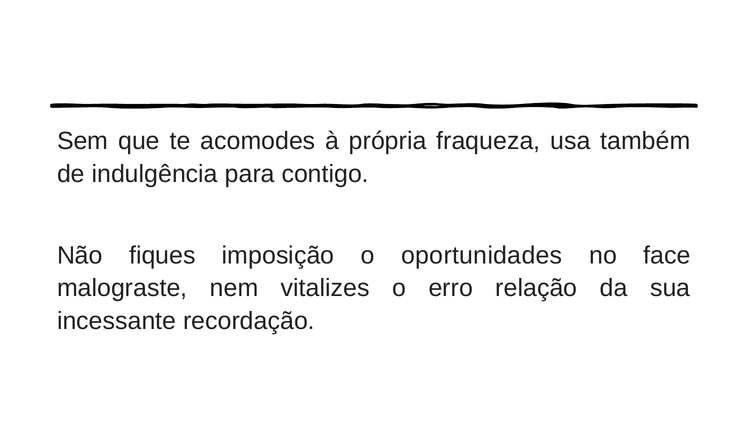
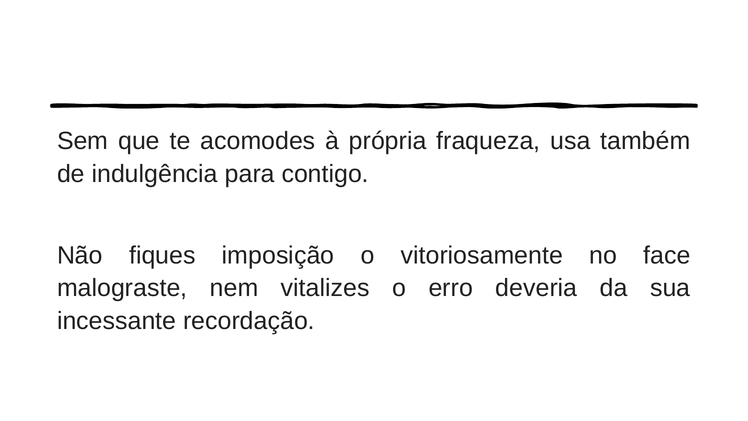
oportunidades: oportunidades -> vitoriosamente
relação: relação -> deveria
